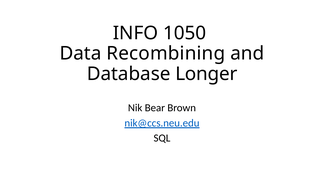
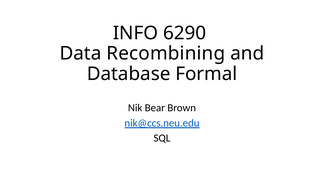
1050: 1050 -> 6290
Longer: Longer -> Formal
